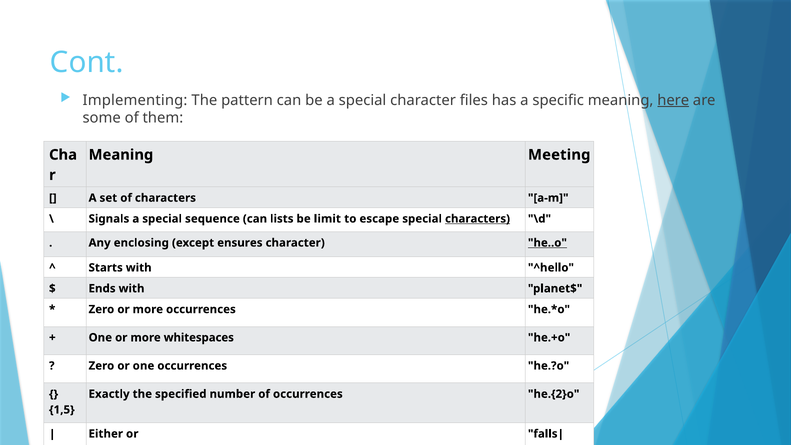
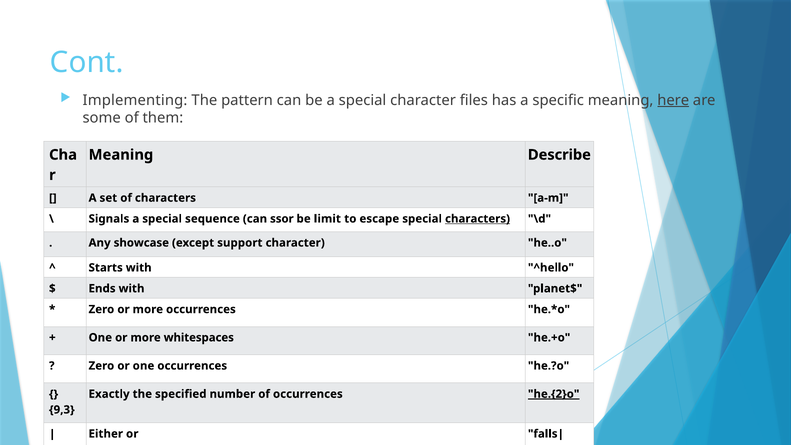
Meeting: Meeting -> Describe
lists: lists -> ssor
enclosing: enclosing -> showcase
ensures: ensures -> support
he..o underline: present -> none
he.{2}o underline: none -> present
1,5: 1,5 -> 9,3
